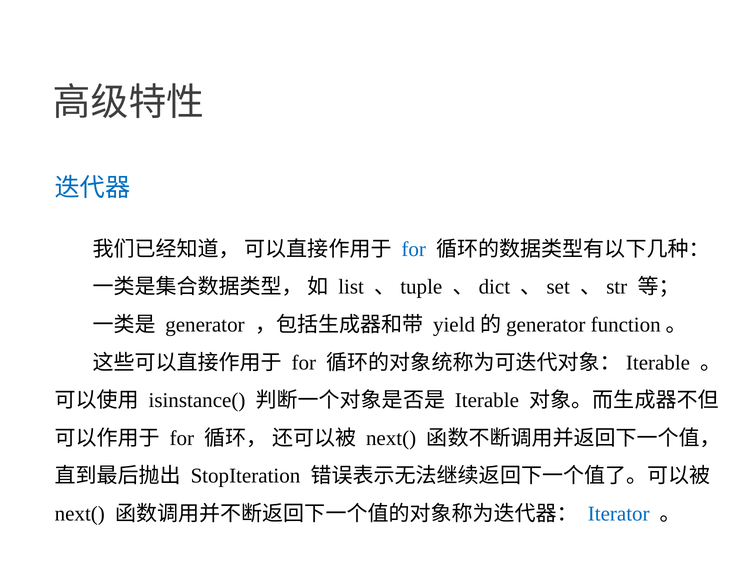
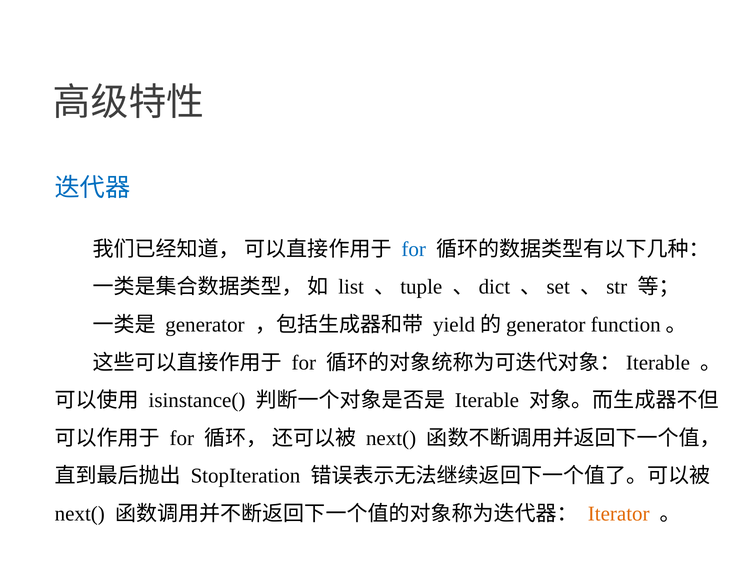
Iterator colour: blue -> orange
